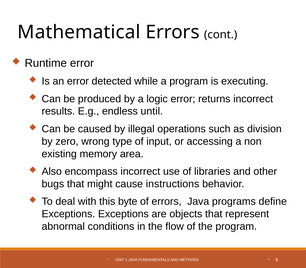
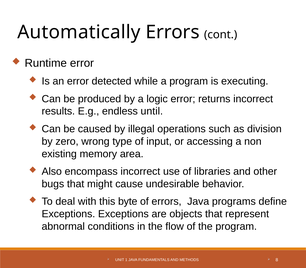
Mathematical: Mathematical -> Automatically
instructions: instructions -> undesirable
